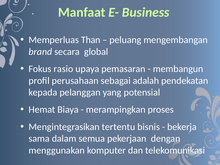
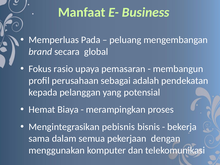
Than: Than -> Pada
tertentu: tertentu -> pebisnis
